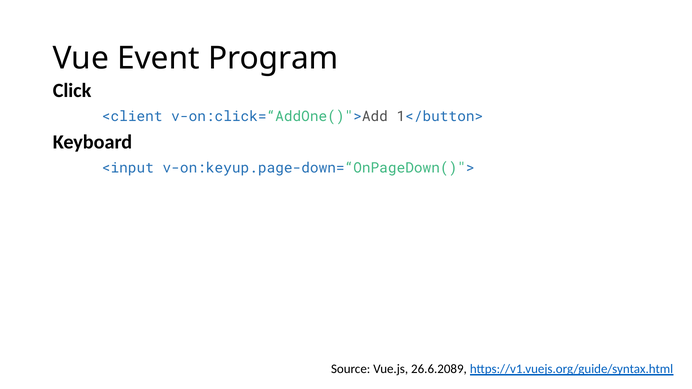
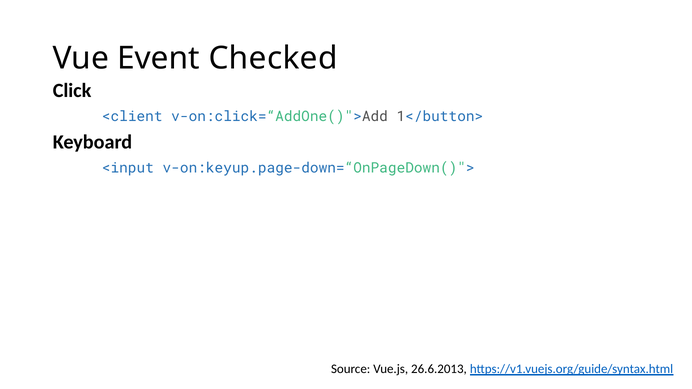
Program: Program -> Checked
26.6.2089: 26.6.2089 -> 26.6.2013
